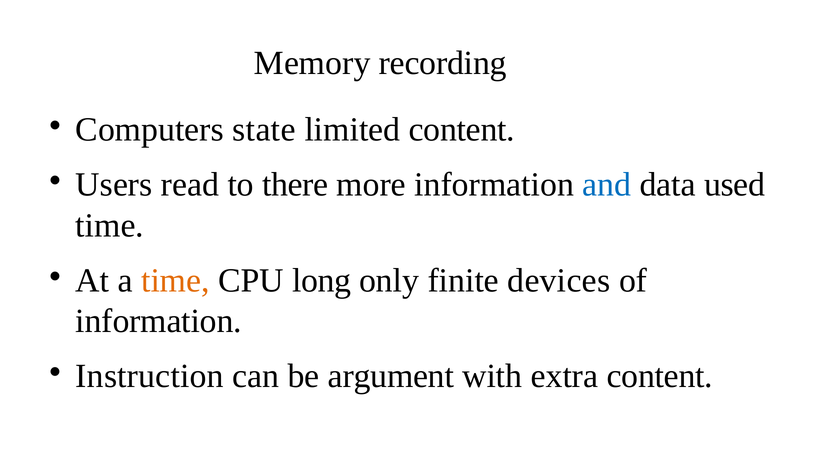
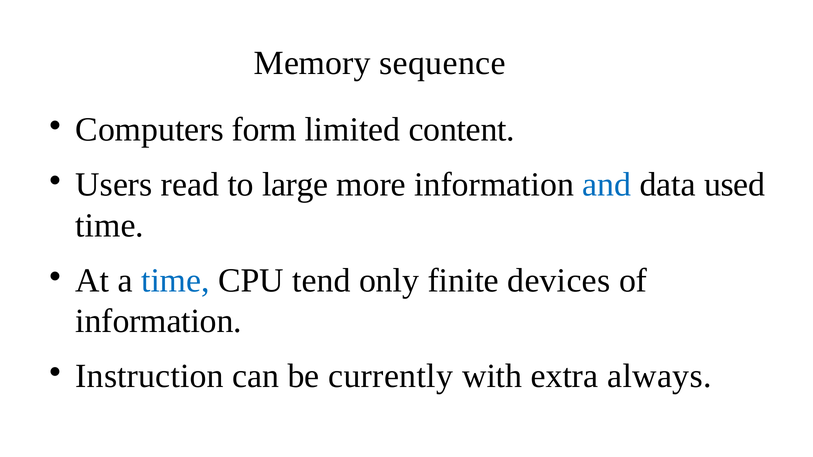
recording: recording -> sequence
state: state -> form
there: there -> large
time at (175, 281) colour: orange -> blue
long: long -> tend
argument: argument -> currently
extra content: content -> always
